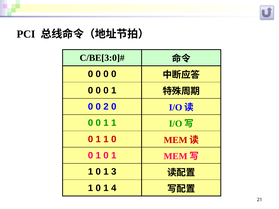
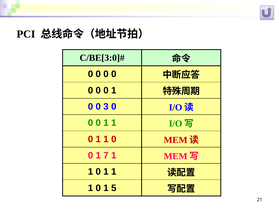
2: 2 -> 3
0 1 0: 0 -> 7
1 0 1 3: 3 -> 1
4: 4 -> 5
